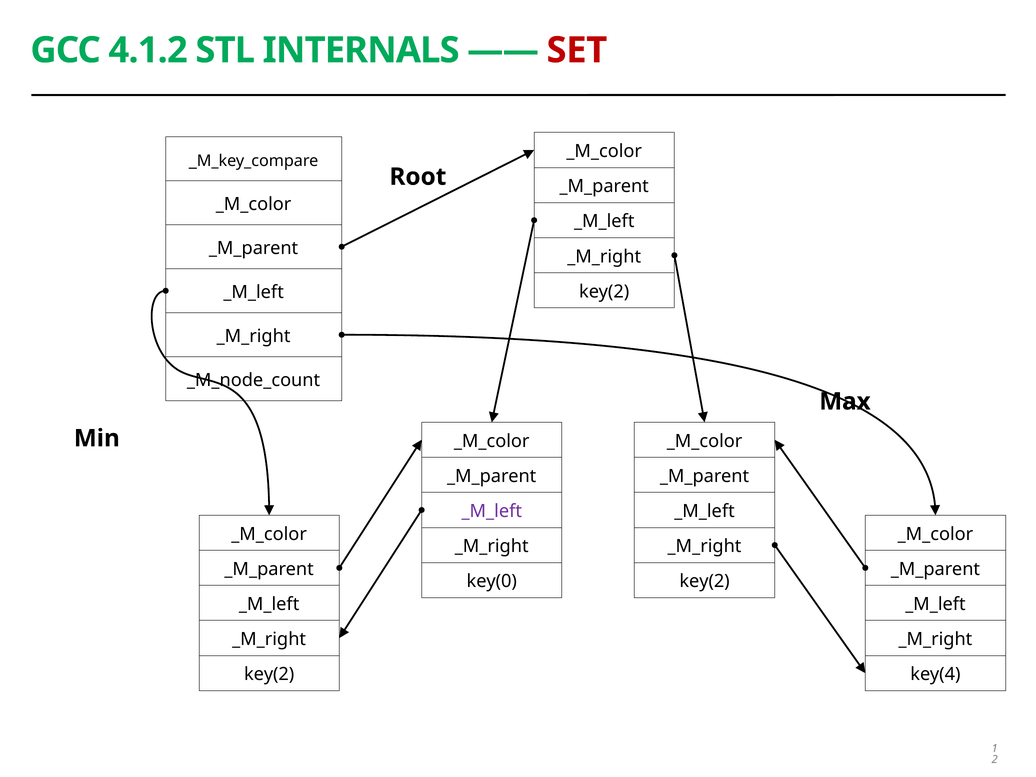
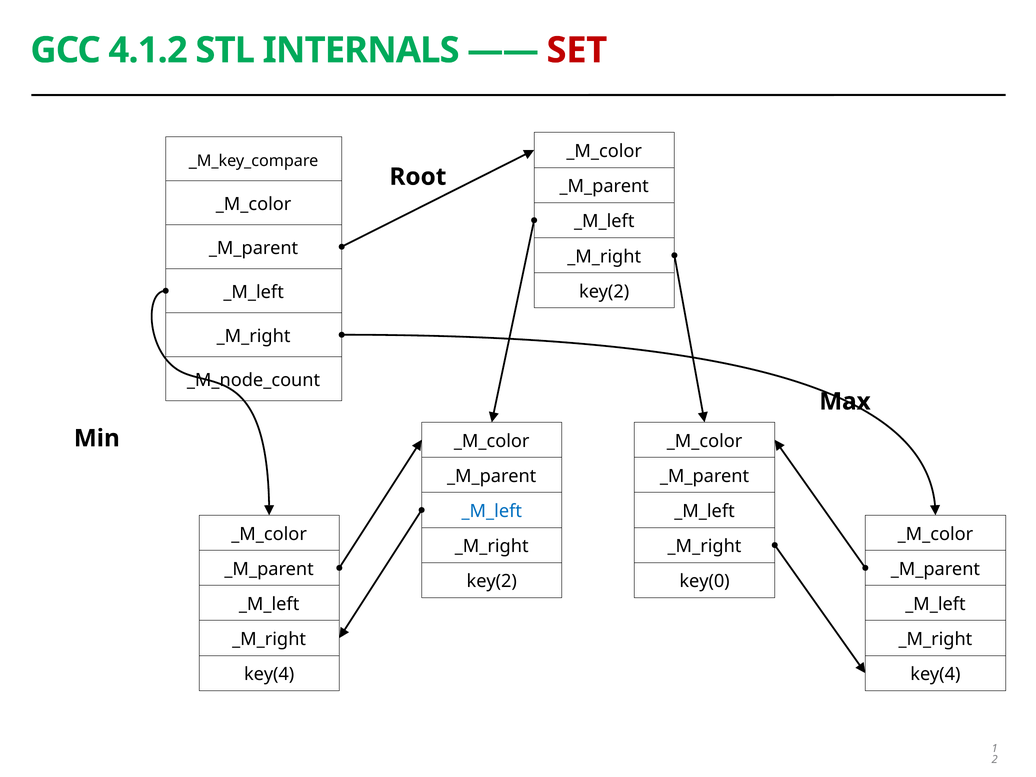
_M_left at (492, 511) colour: purple -> blue
key(0 at (492, 581): key(0 -> key(2
key(2 at (705, 581): key(2 -> key(0
key(2 at (269, 674): key(2 -> key(4
